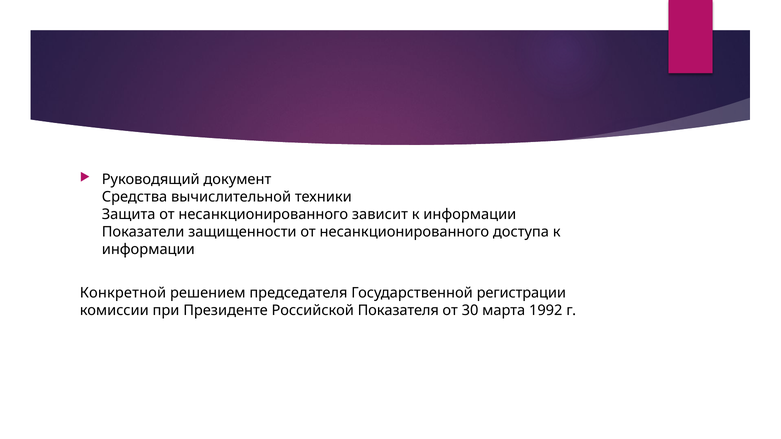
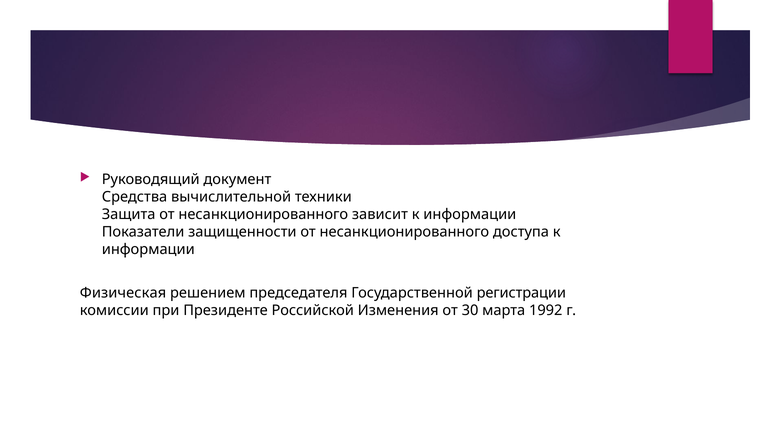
Конкретной: Конкретной -> Физическая
Показателя: Показателя -> Изменения
